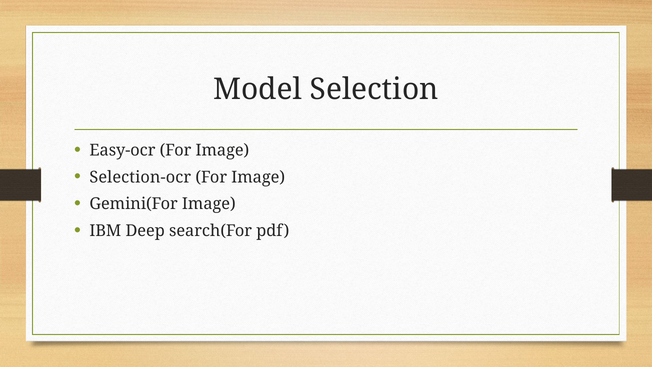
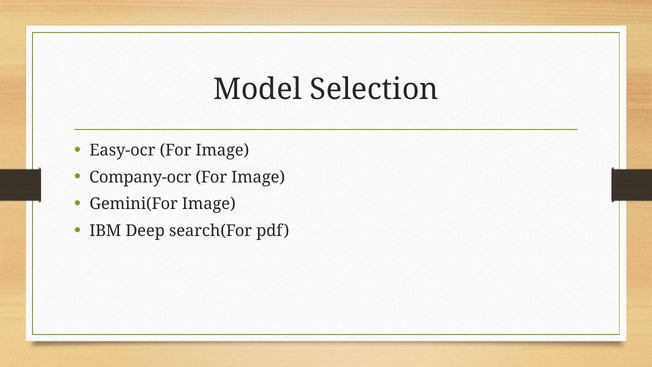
Selection-ocr: Selection-ocr -> Company-ocr
